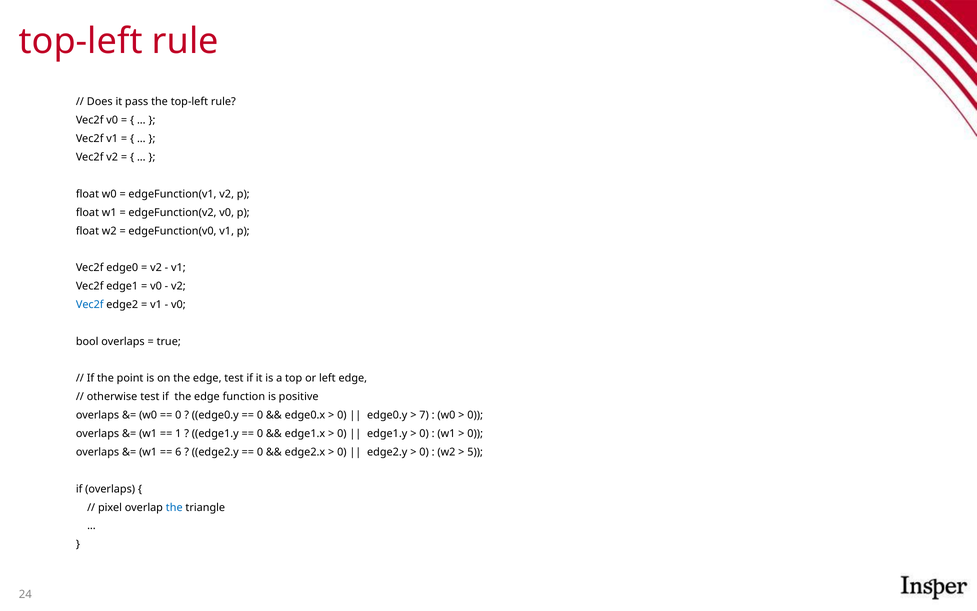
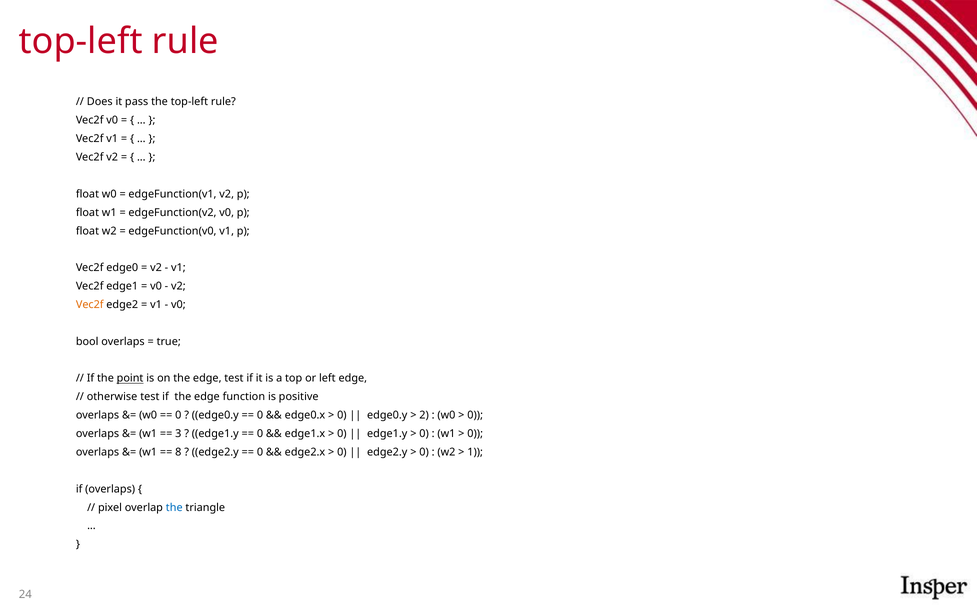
Vec2f at (90, 304) colour: blue -> orange
point underline: none -> present
7: 7 -> 2
1: 1 -> 3
6: 6 -> 8
5: 5 -> 1
